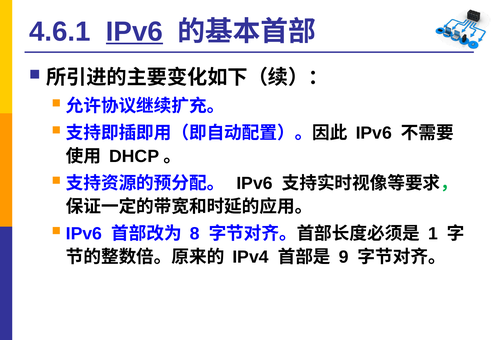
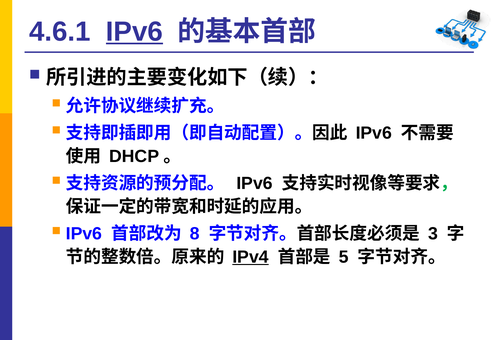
1: 1 -> 3
IPv4 underline: none -> present
9: 9 -> 5
